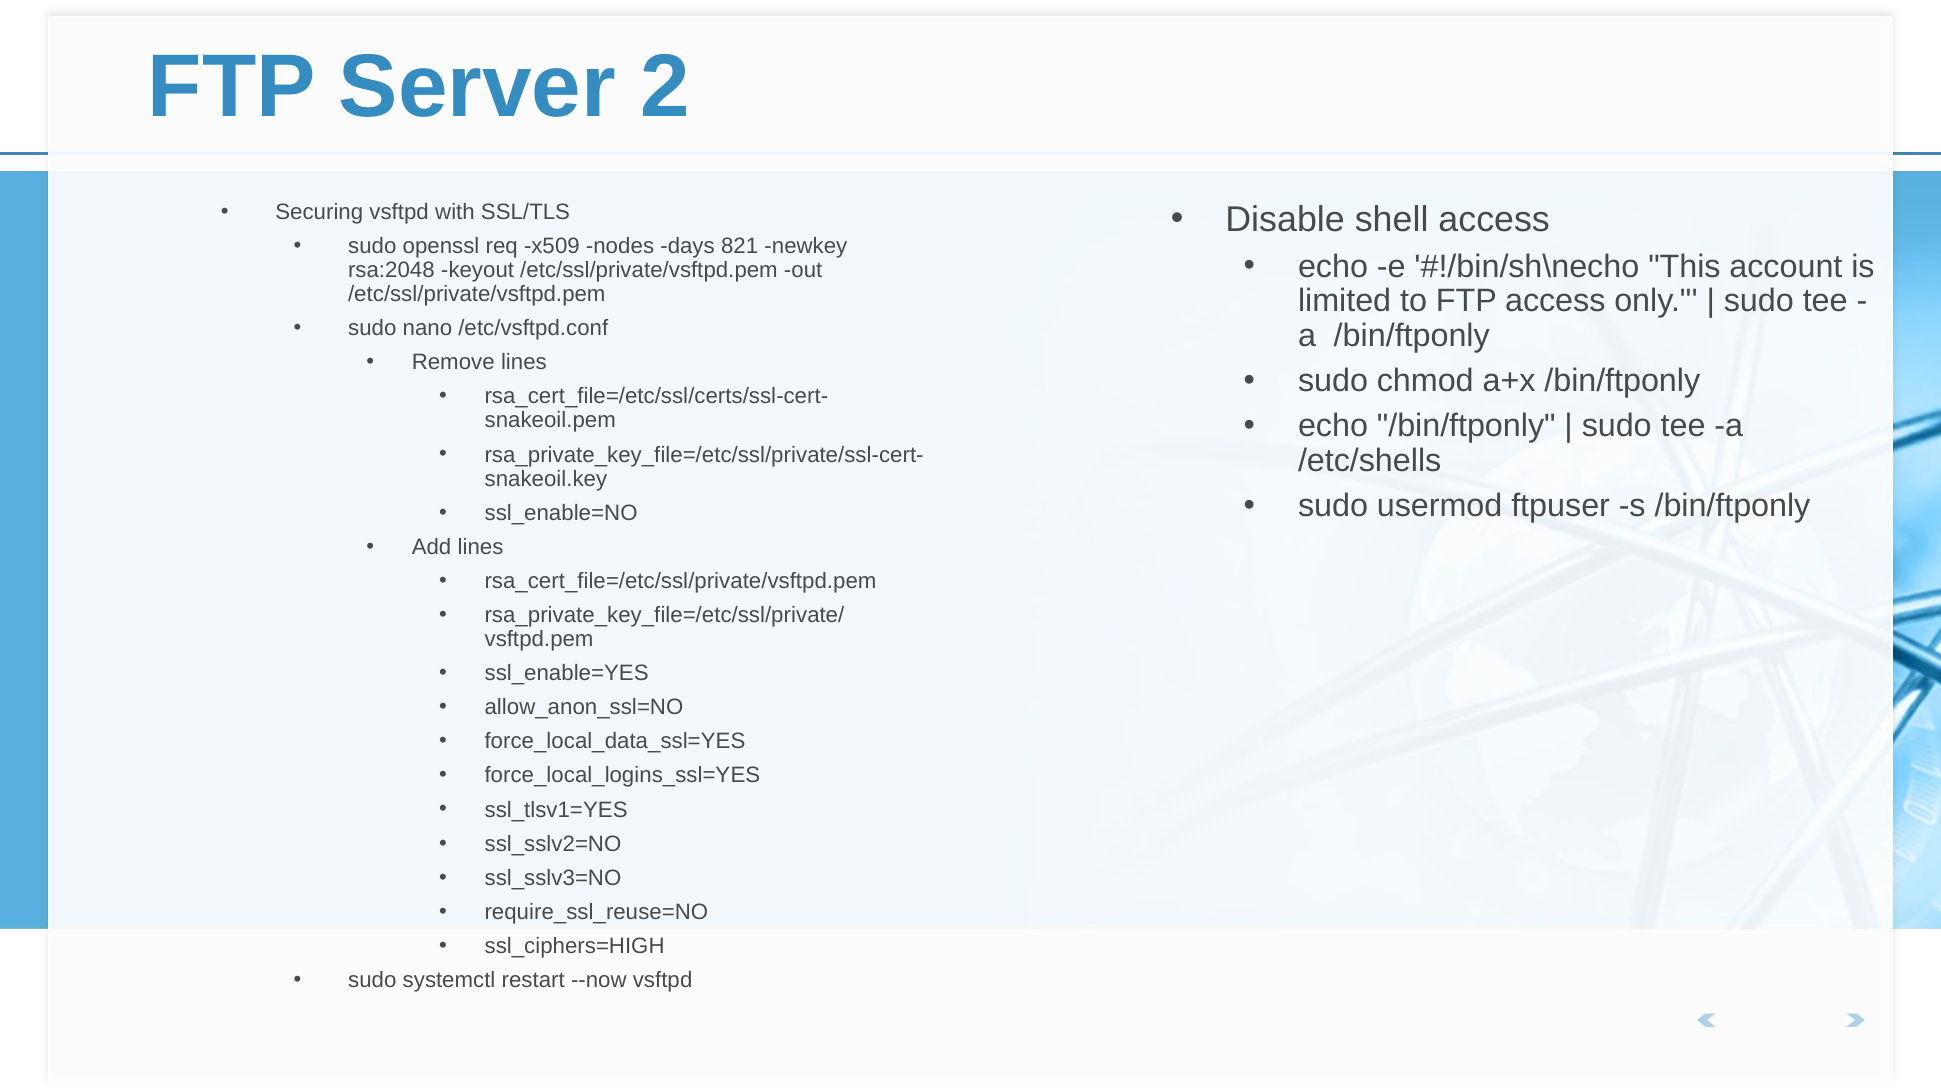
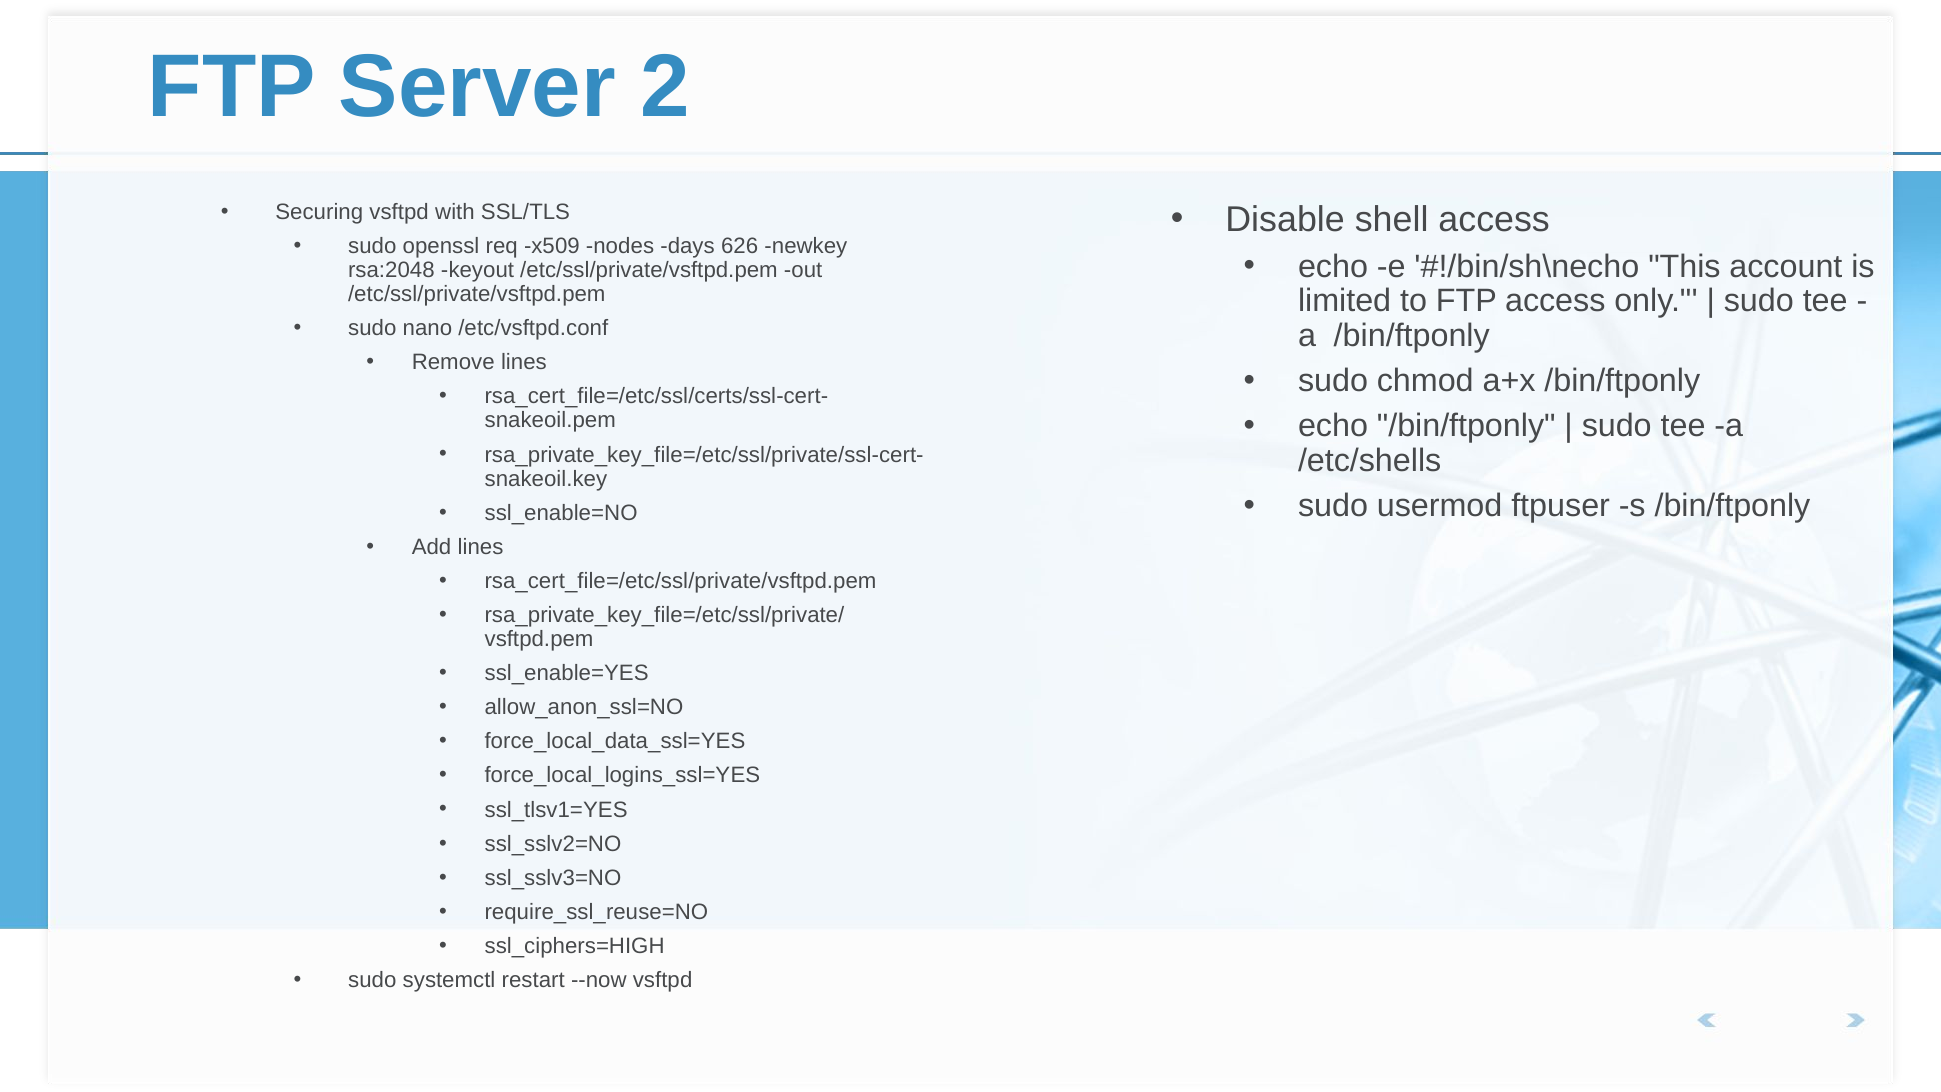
821: 821 -> 626
